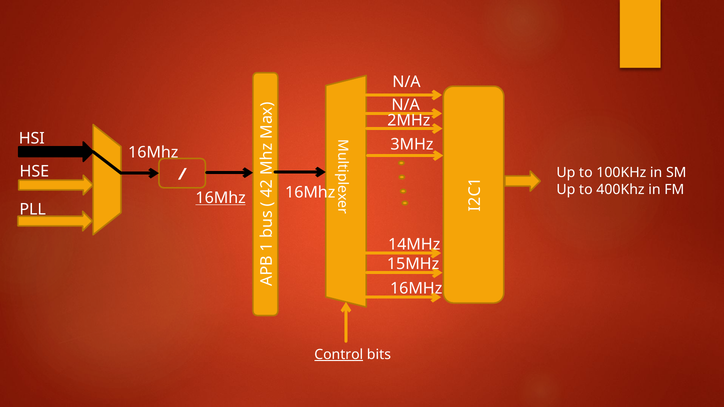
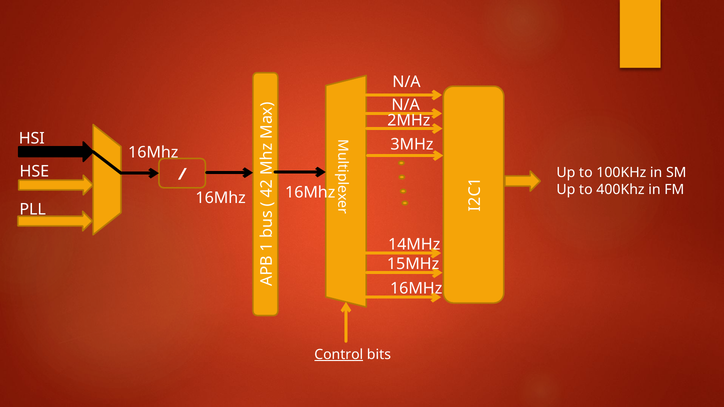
16Mhz at (221, 198) underline: present -> none
